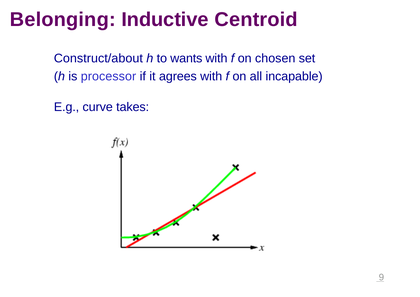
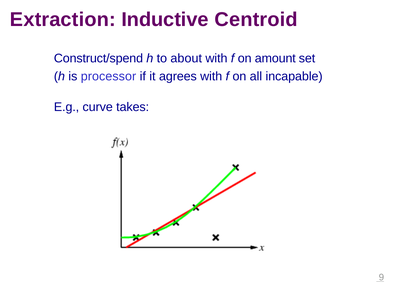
Belonging: Belonging -> Extraction
Construct/about: Construct/about -> Construct/spend
wants: wants -> about
chosen: chosen -> amount
